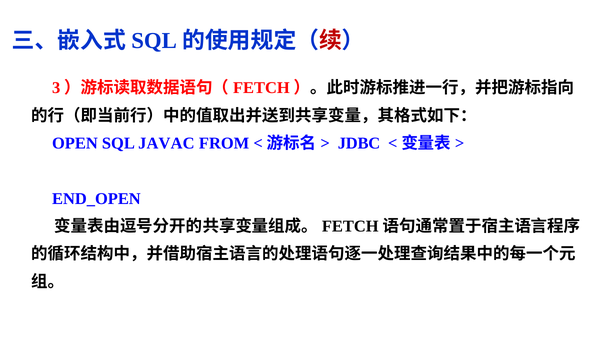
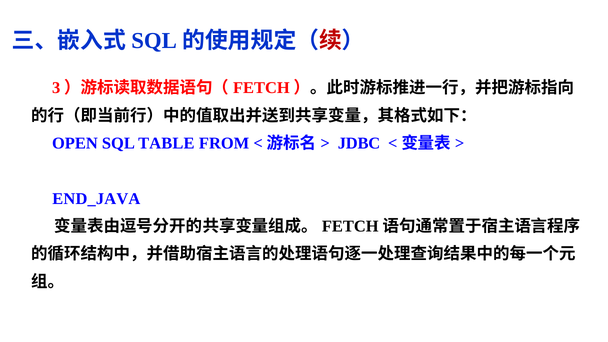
JAVAC: JAVAC -> TABLE
END_OPEN: END_OPEN -> END_JAVA
